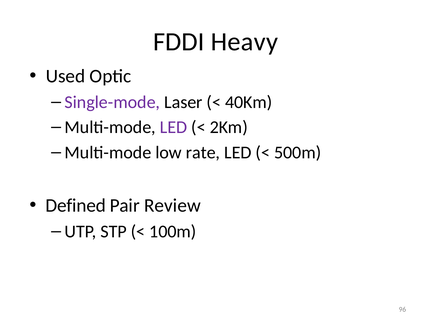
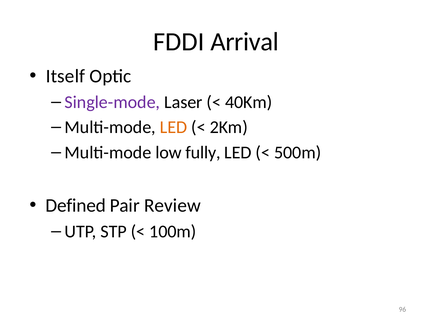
Heavy: Heavy -> Arrival
Used: Used -> Itself
LED at (174, 127) colour: purple -> orange
rate: rate -> fully
